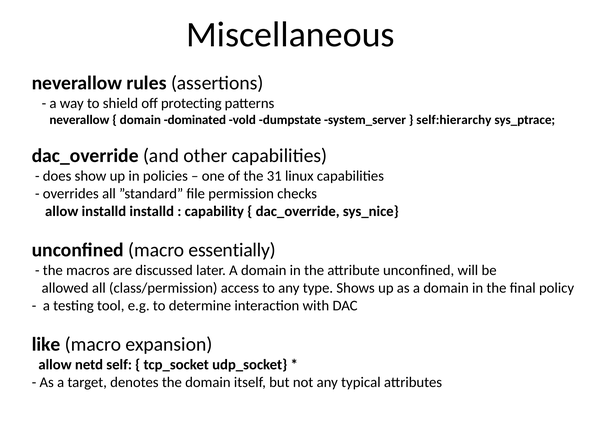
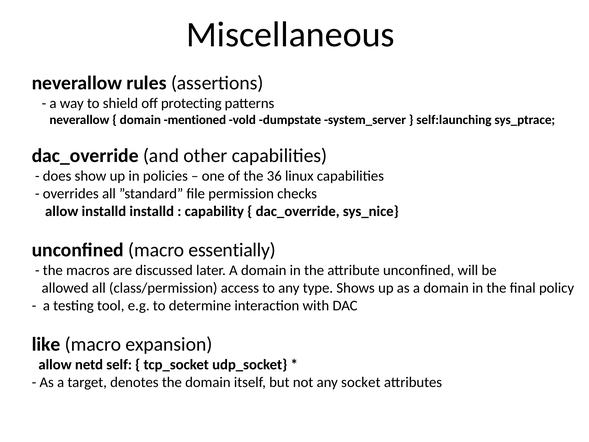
dominated: dominated -> mentioned
self:hierarchy: self:hierarchy -> self:launching
31: 31 -> 36
typical: typical -> socket
